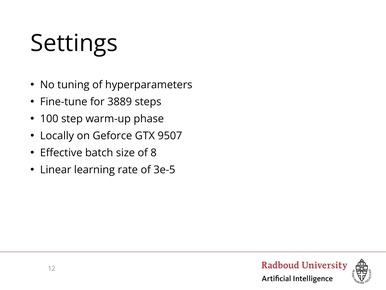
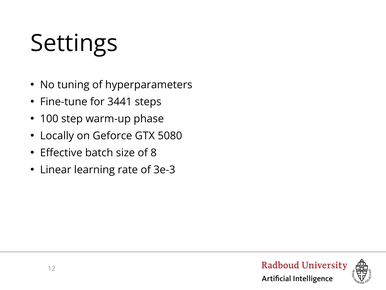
3889: 3889 -> 3441
9507: 9507 -> 5080
3e-5: 3e-5 -> 3e-3
